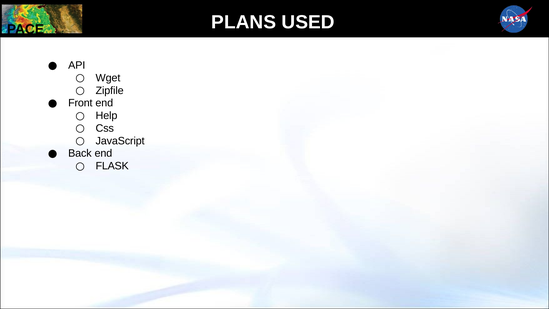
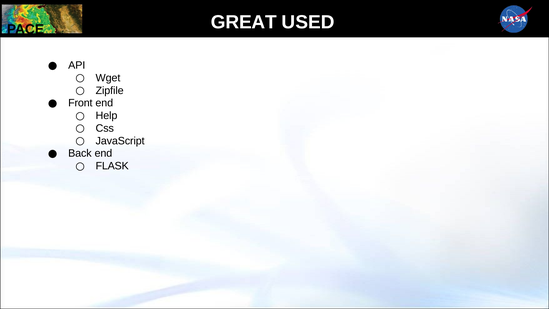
PLANS: PLANS -> GREAT
